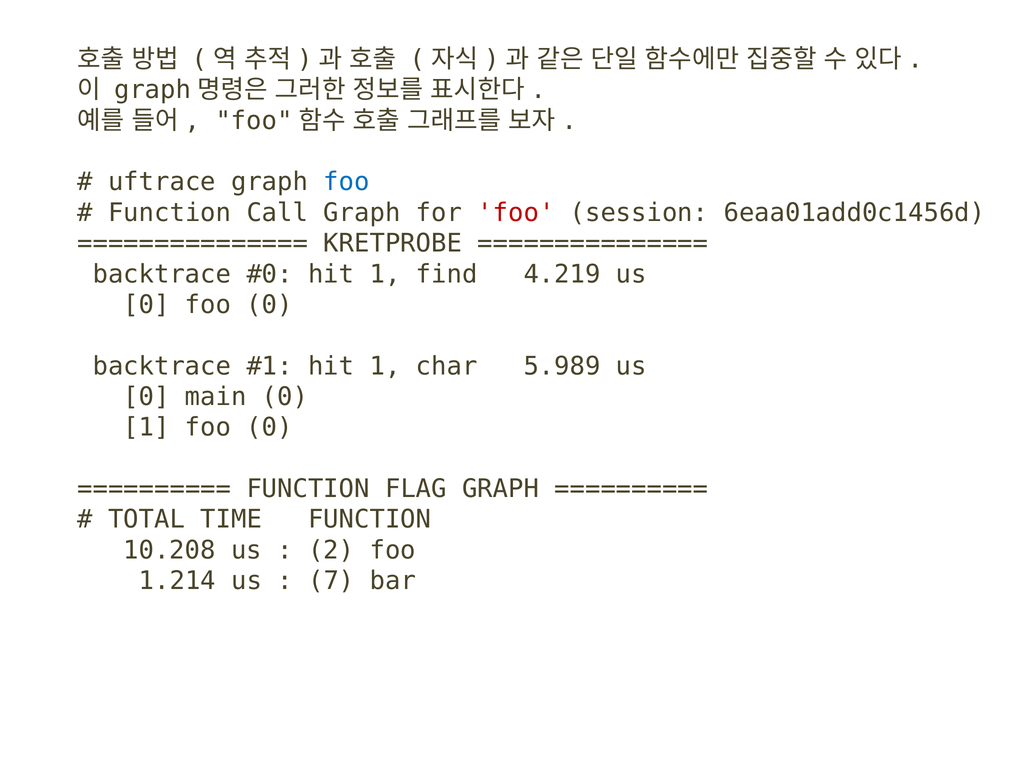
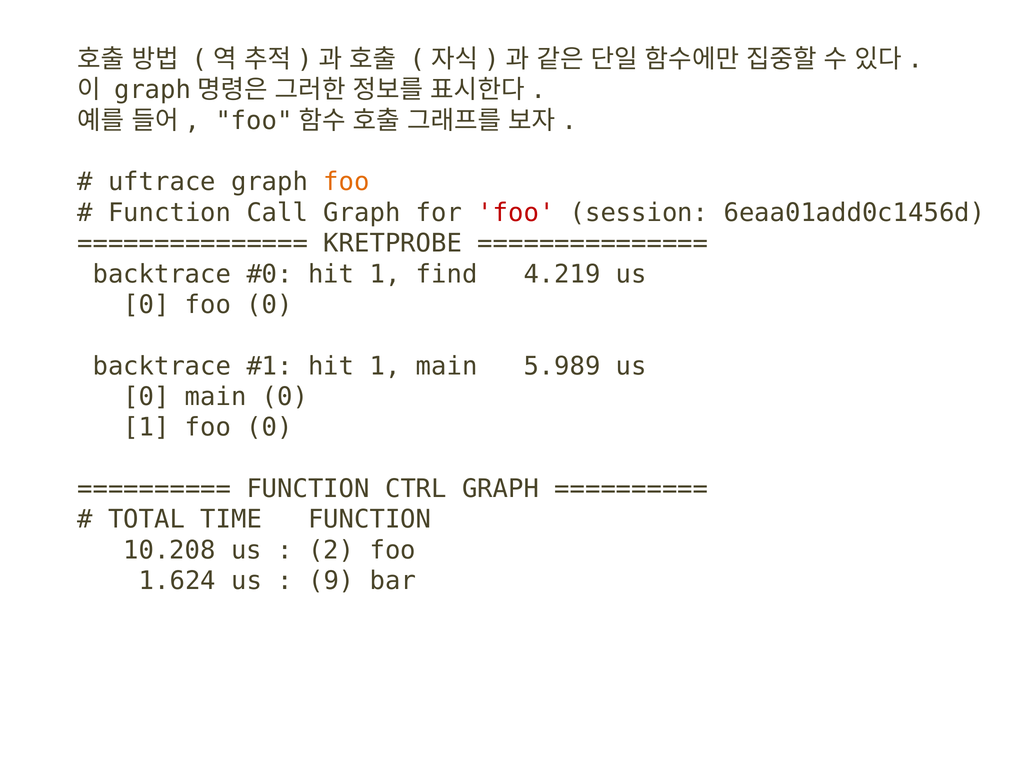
foo at (347, 182) colour: blue -> orange
1 char: char -> main
FLAG: FLAG -> CTRL
1.214: 1.214 -> 1.624
7: 7 -> 9
